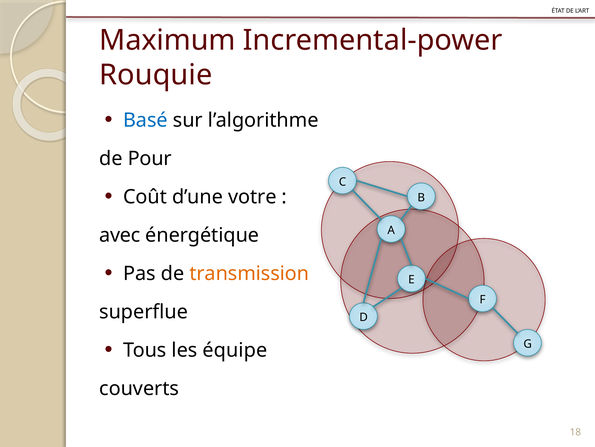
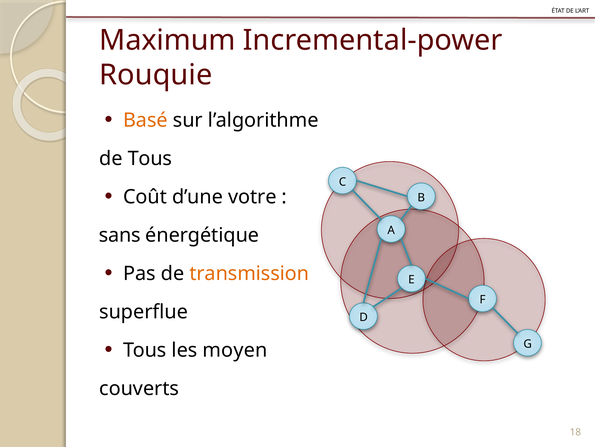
Basé colour: blue -> orange
de Pour: Pour -> Tous
avec: avec -> sans
équipe: équipe -> moyen
